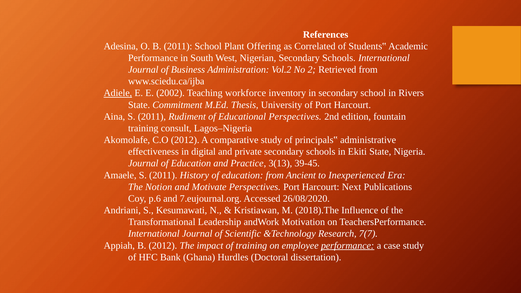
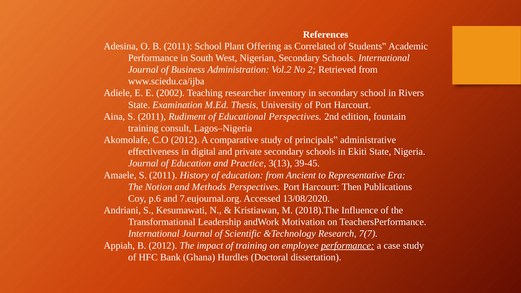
Adiele underline: present -> none
workforce: workforce -> researcher
Commitment: Commitment -> Examination
Inexperienced: Inexperienced -> Representative
Motivate: Motivate -> Methods
Next: Next -> Then
26/08/2020: 26/08/2020 -> 13/08/2020
